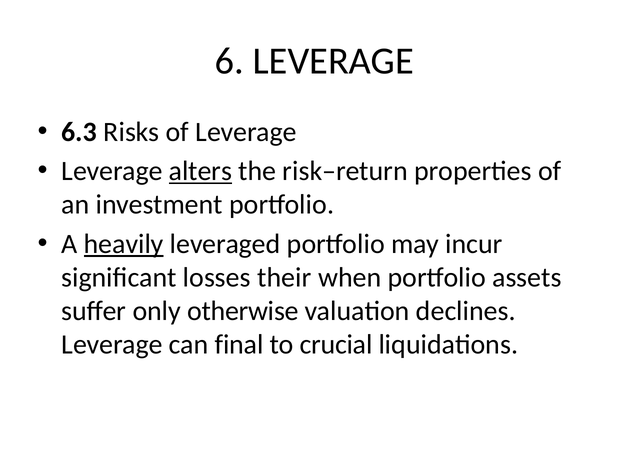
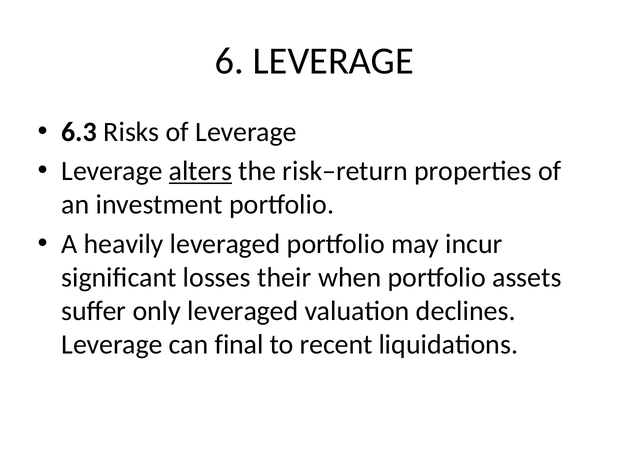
heavily underline: present -> none
only otherwise: otherwise -> leveraged
crucial: crucial -> recent
